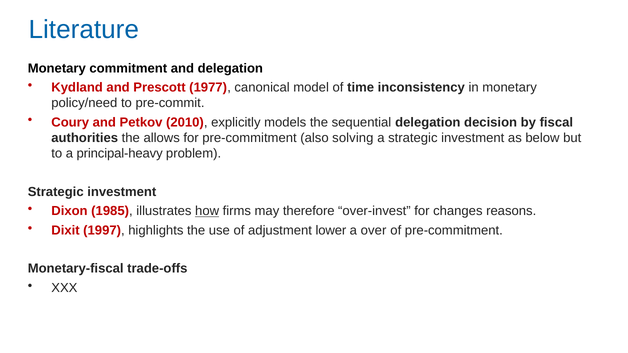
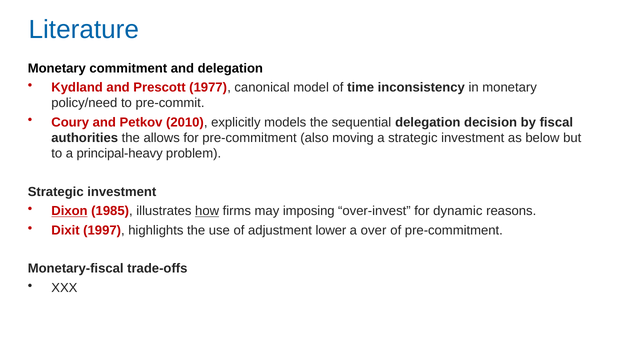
solving: solving -> moving
Dixon underline: none -> present
therefore: therefore -> imposing
changes: changes -> dynamic
